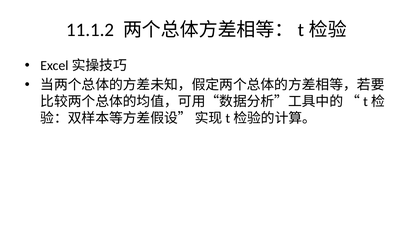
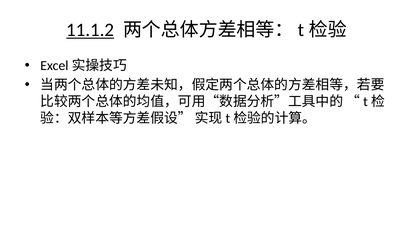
11.1.2 underline: none -> present
